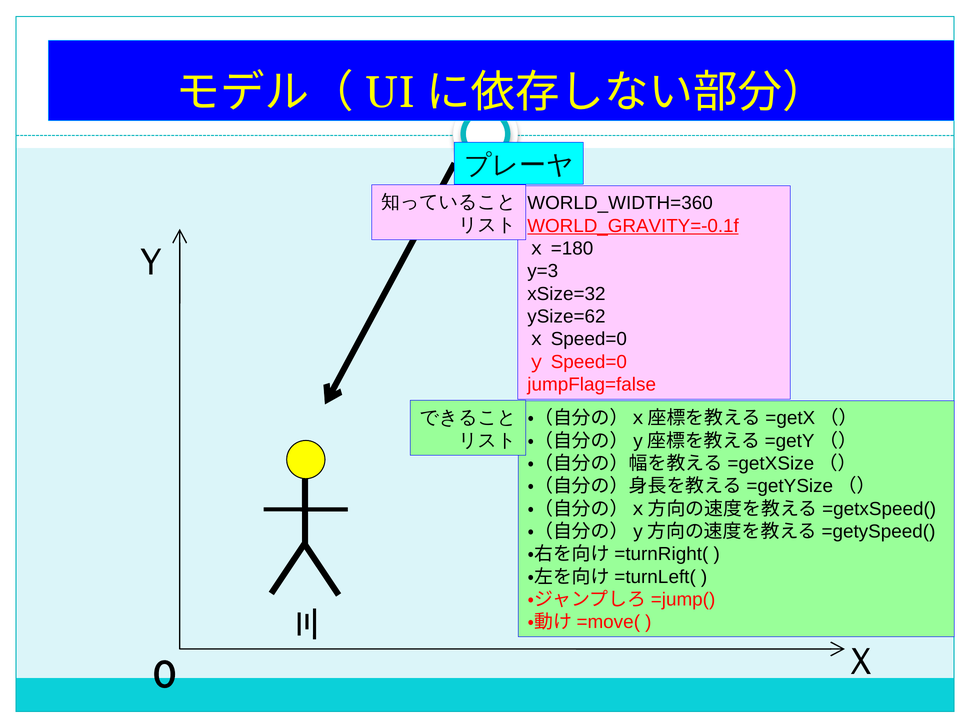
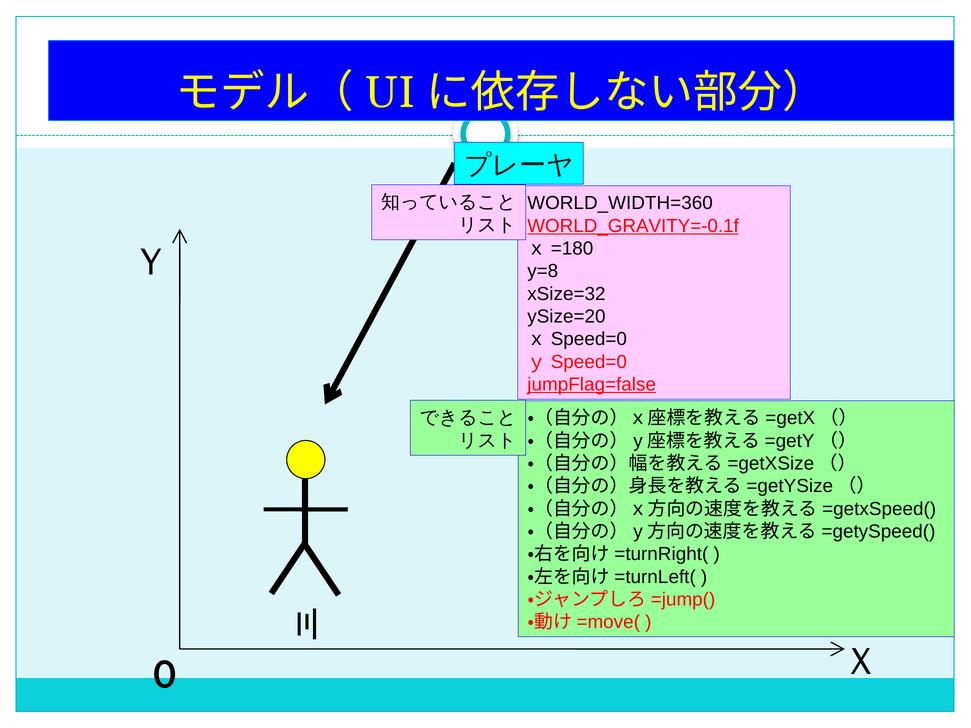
y=3: y=3 -> y=8
ySize=62: ySize=62 -> ySize=20
jumpFlag=false underline: none -> present
